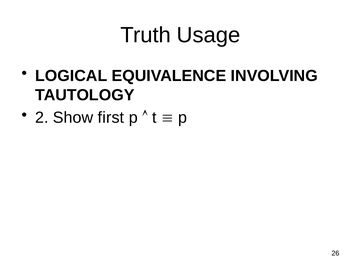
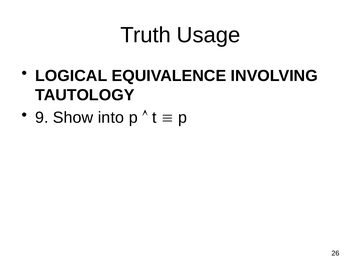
2: 2 -> 9
first: first -> into
